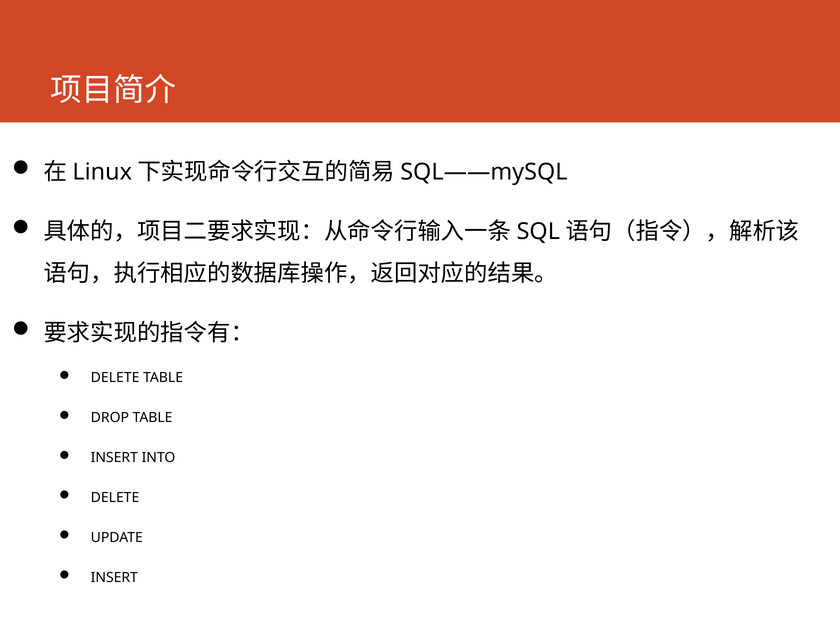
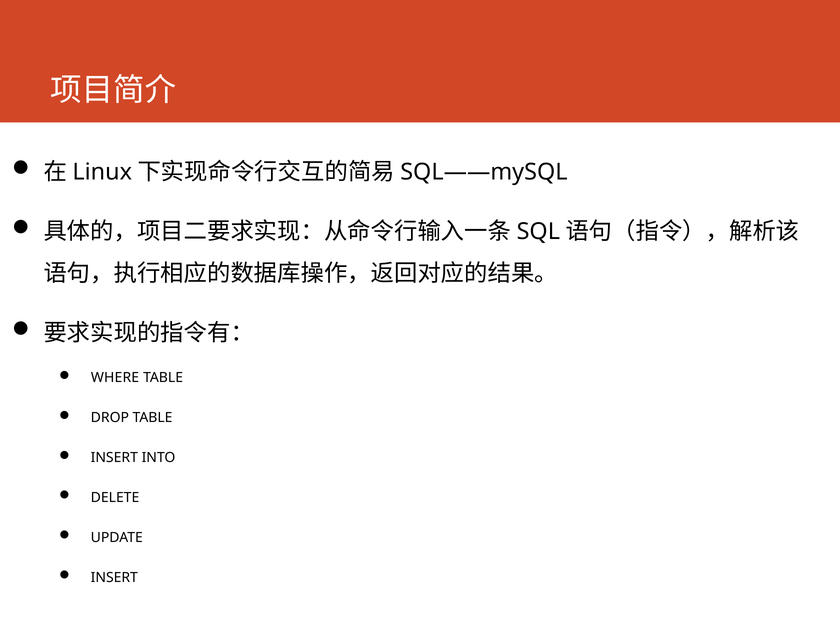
DELETE at (115, 378): DELETE -> WHERE
